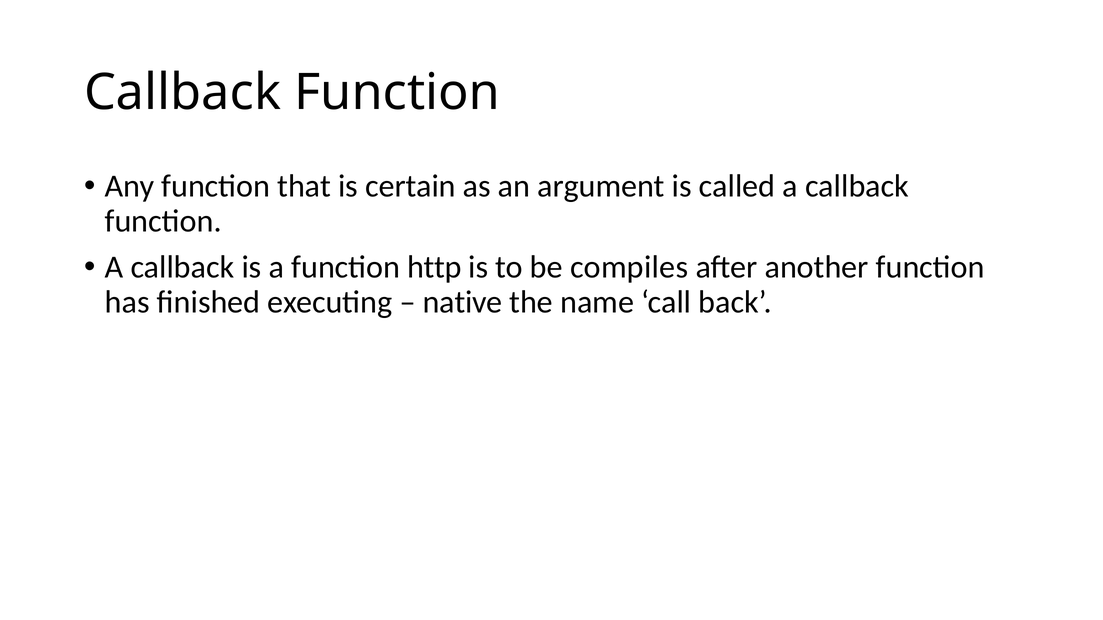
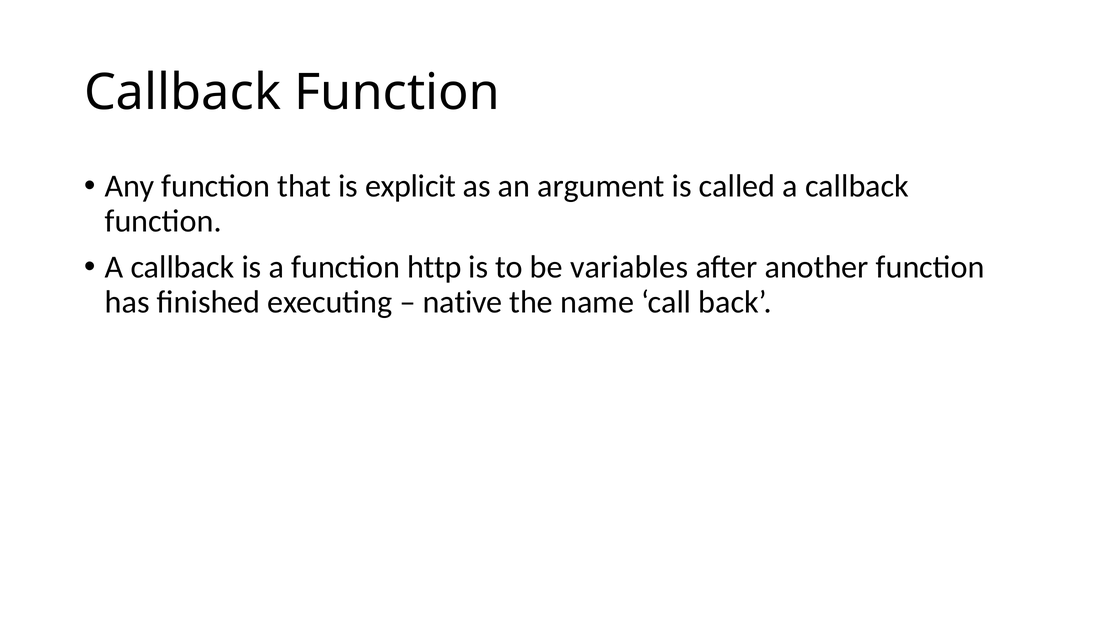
certain: certain -> explicit
compiles: compiles -> variables
